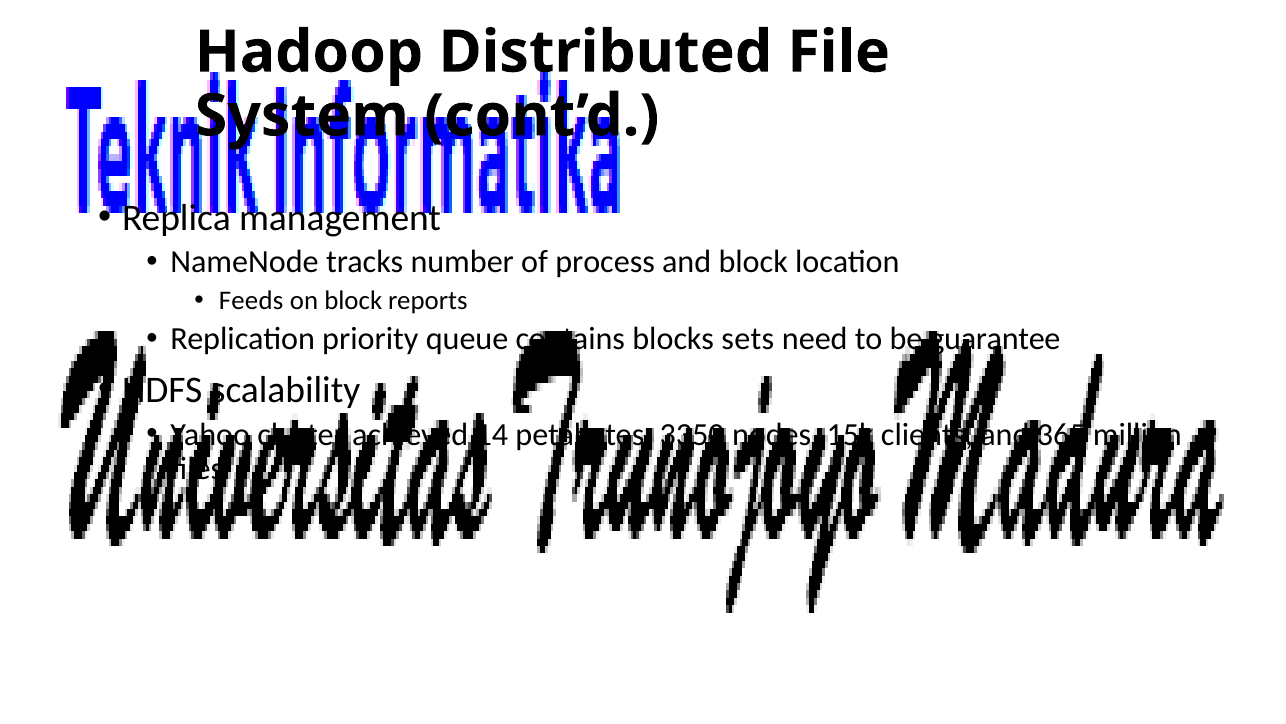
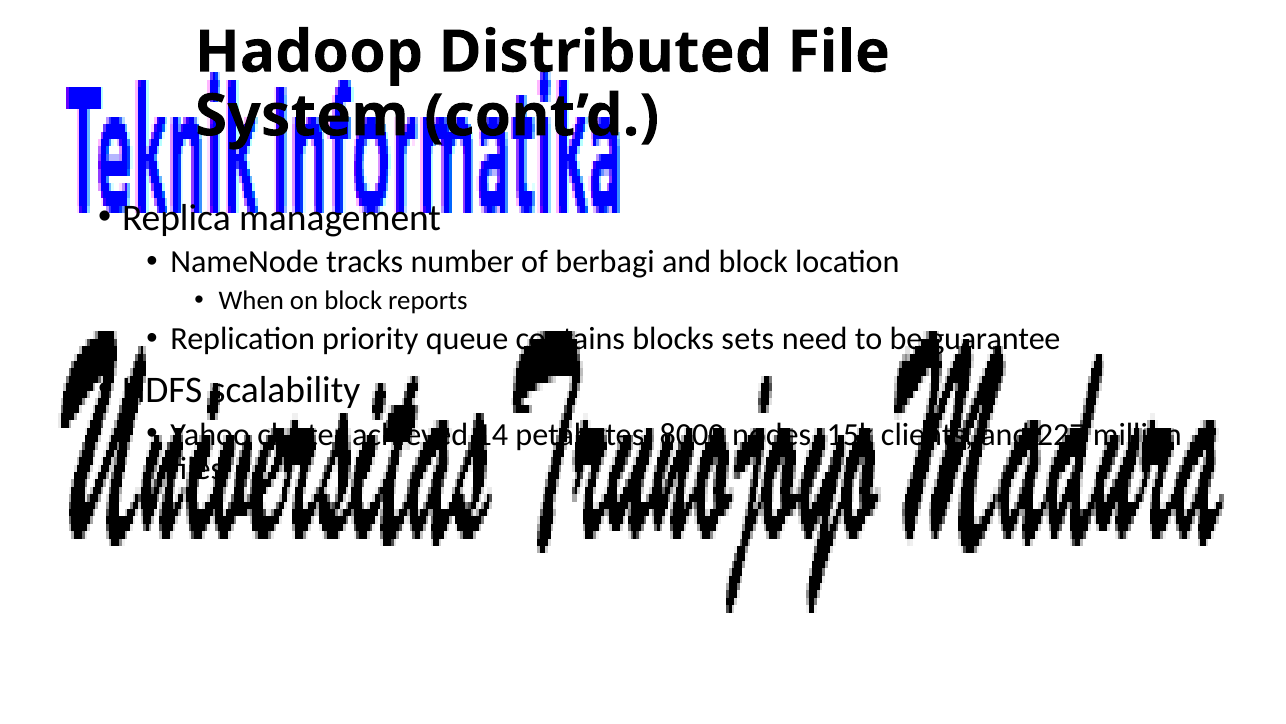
process: process -> berbagi
Feeds: Feeds -> When
3350: 3350 -> 8000
365: 365 -> 227
